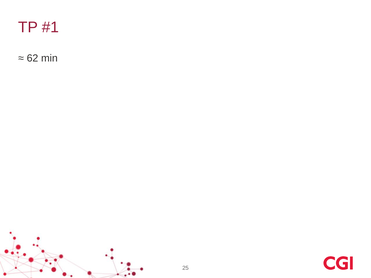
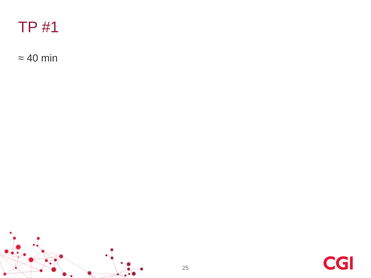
62: 62 -> 40
